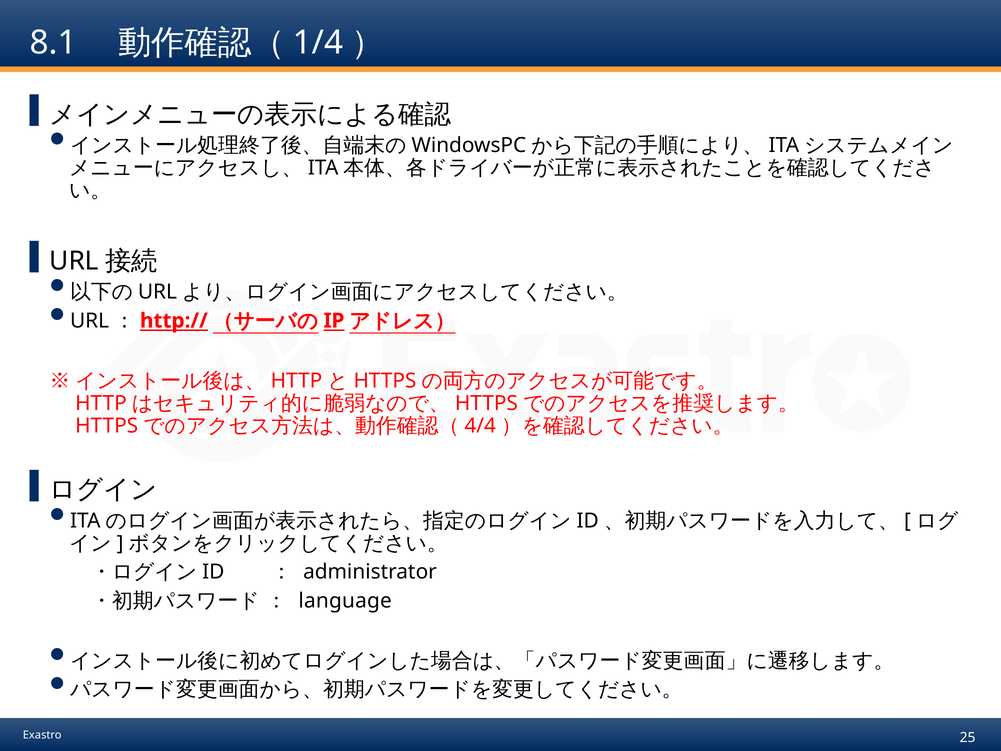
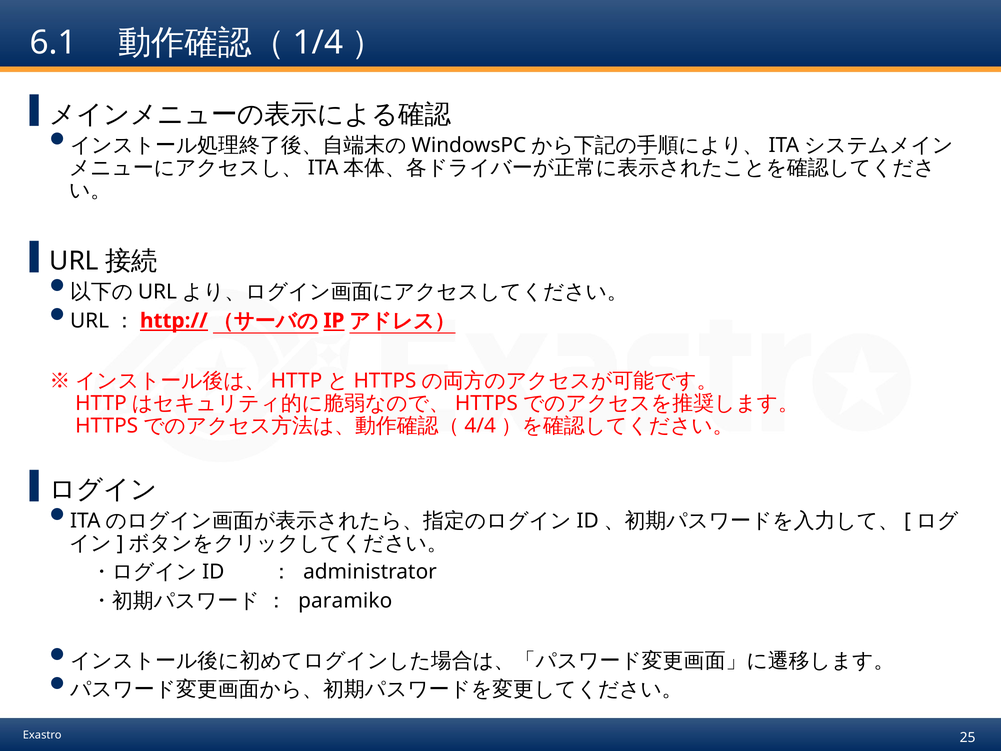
8.1: 8.1 -> 6.1
language: language -> paramiko
